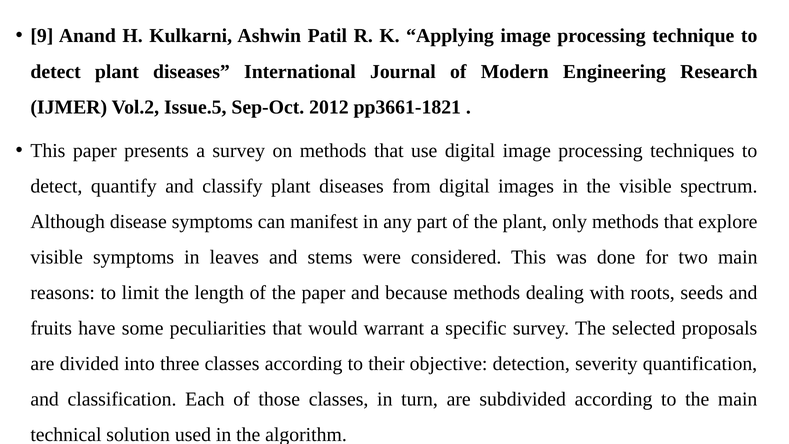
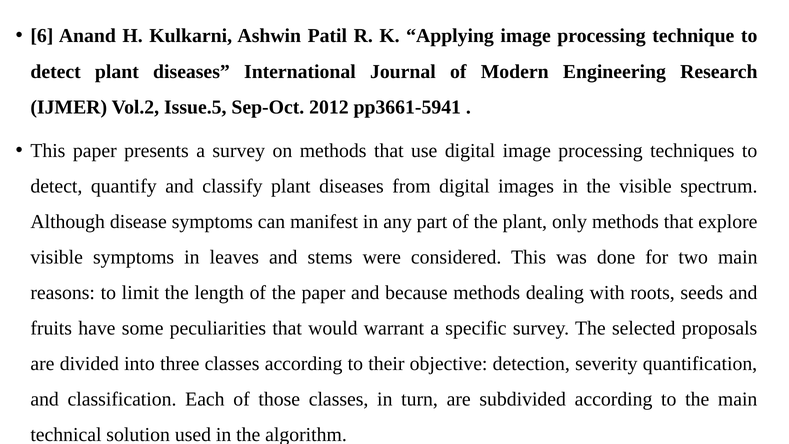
9: 9 -> 6
pp3661-1821: pp3661-1821 -> pp3661-5941
